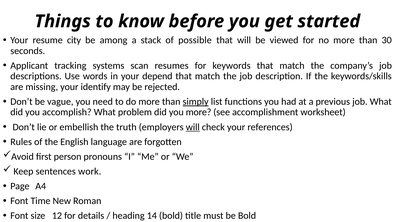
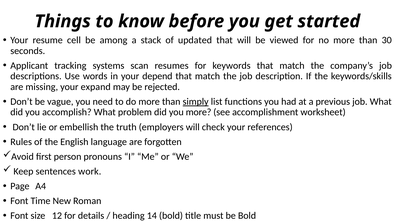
city: city -> cell
possible: possible -> updated
identify: identify -> expand
will at (193, 127) underline: present -> none
